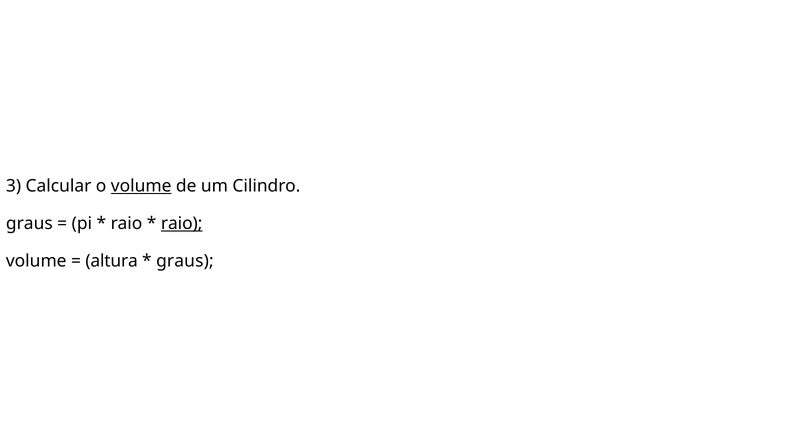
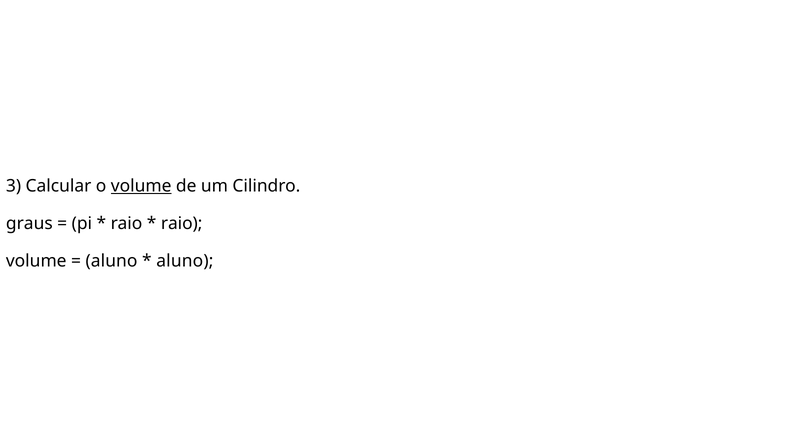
raio at (182, 223) underline: present -> none
altura at (112, 261): altura -> aluno
graus at (185, 261): graus -> aluno
